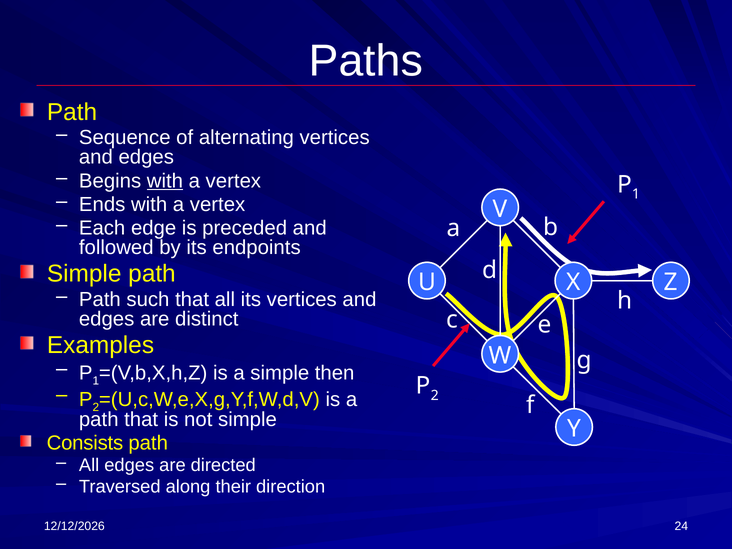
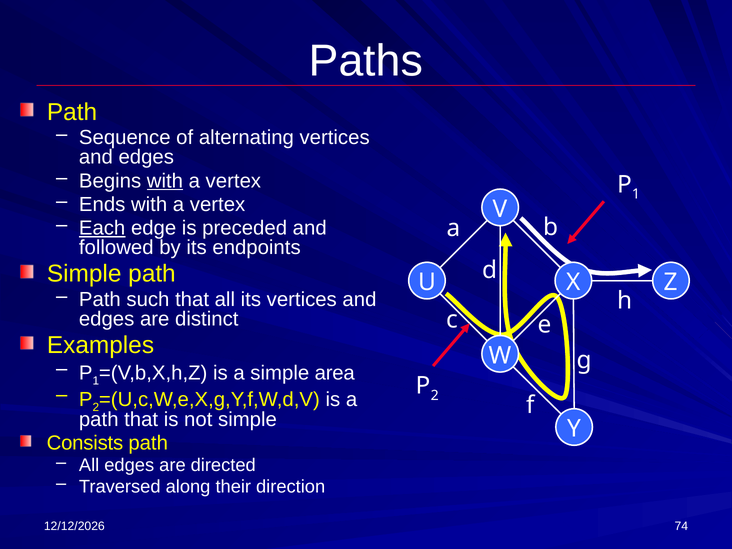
Each underline: none -> present
then: then -> area
24: 24 -> 74
